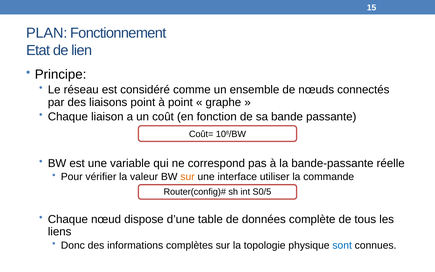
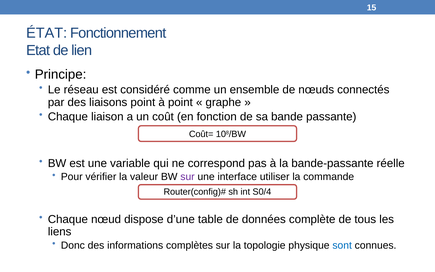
PLAN: PLAN -> ÉTAT
sur at (188, 177) colour: orange -> purple
S0/5: S0/5 -> S0/4
